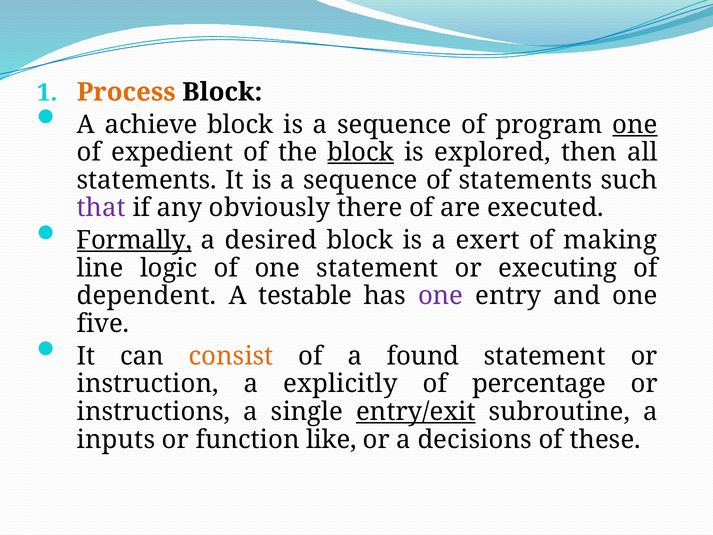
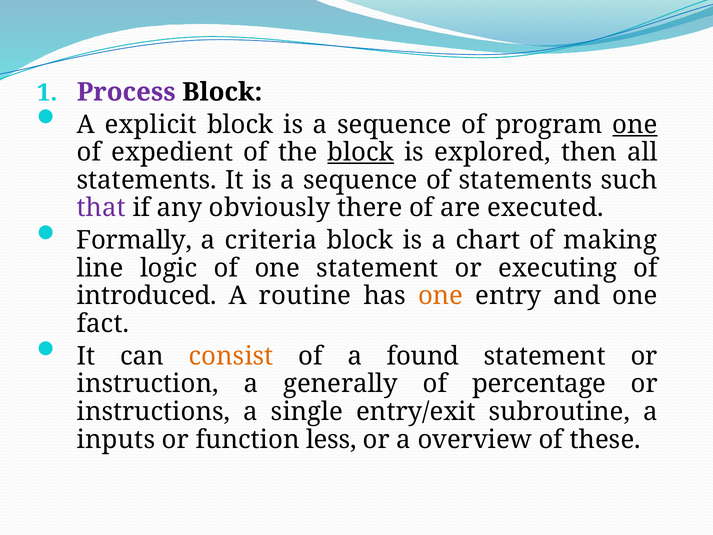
Process colour: orange -> purple
achieve: achieve -> explicit
Formally underline: present -> none
desired: desired -> criteria
exert: exert -> chart
dependent: dependent -> introduced
testable: testable -> routine
one at (441, 296) colour: purple -> orange
five: five -> fact
explicitly: explicitly -> generally
entry/exit underline: present -> none
like: like -> less
decisions: decisions -> overview
